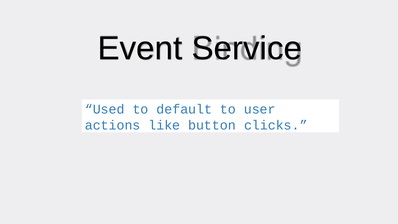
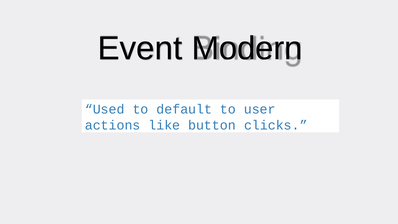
Service: Service -> Modern
